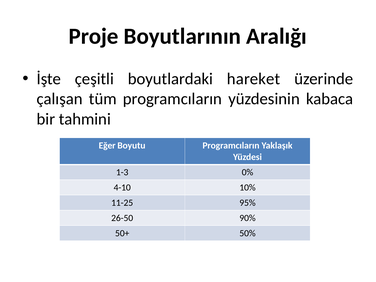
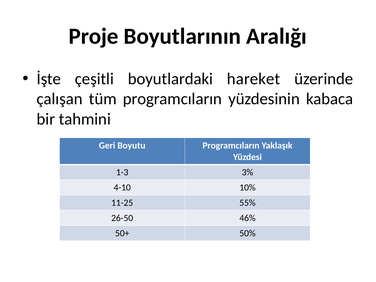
Eğer: Eğer -> Geri
0%: 0% -> 3%
95%: 95% -> 55%
90%: 90% -> 46%
